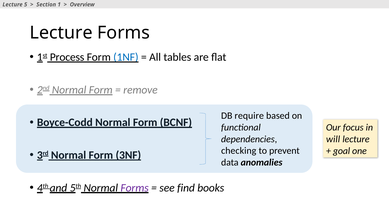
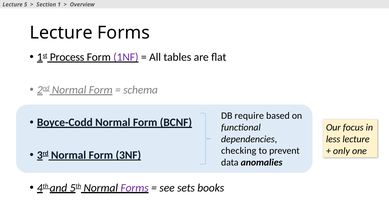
1NF colour: blue -> purple
remove: remove -> schema
will: will -> less
goal: goal -> only
find: find -> sets
